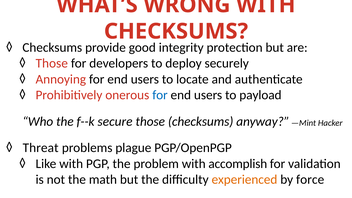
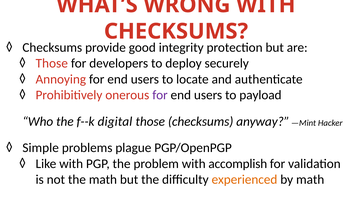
for at (160, 95) colour: blue -> purple
secure: secure -> digital
Threat: Threat -> Simple
by force: force -> math
